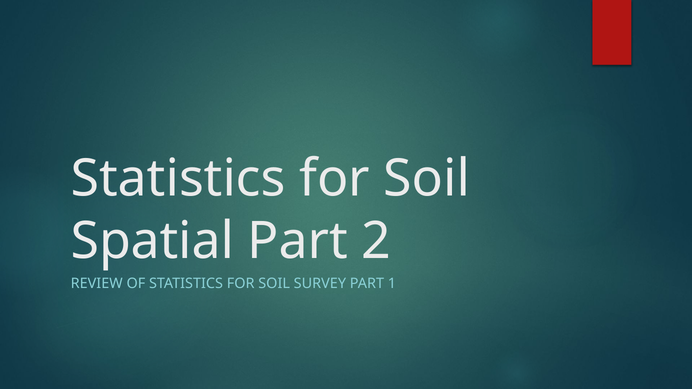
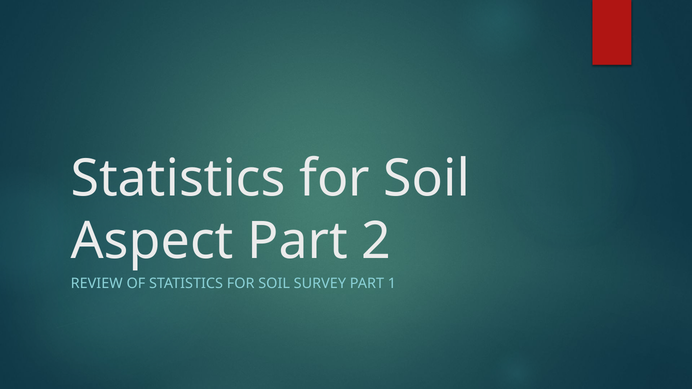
Spatial: Spatial -> Aspect
